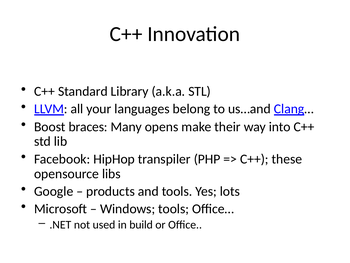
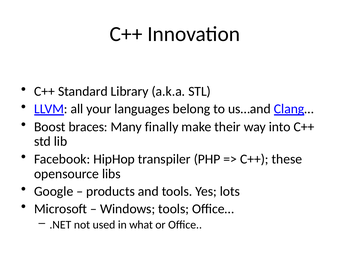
opens: opens -> finally
build: build -> what
